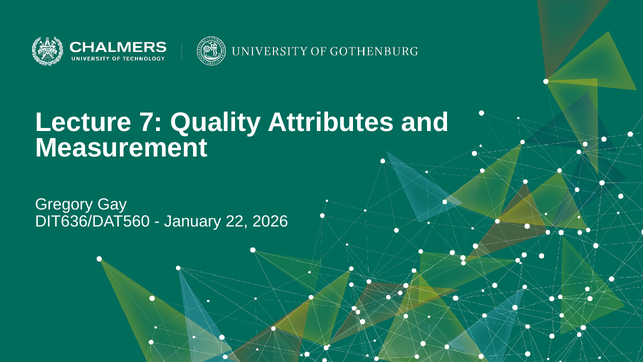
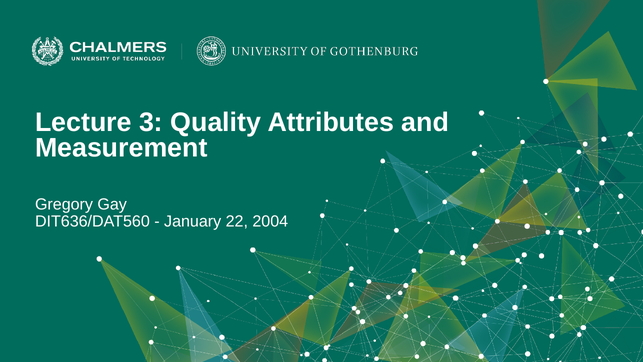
7: 7 -> 3
2026: 2026 -> 2004
